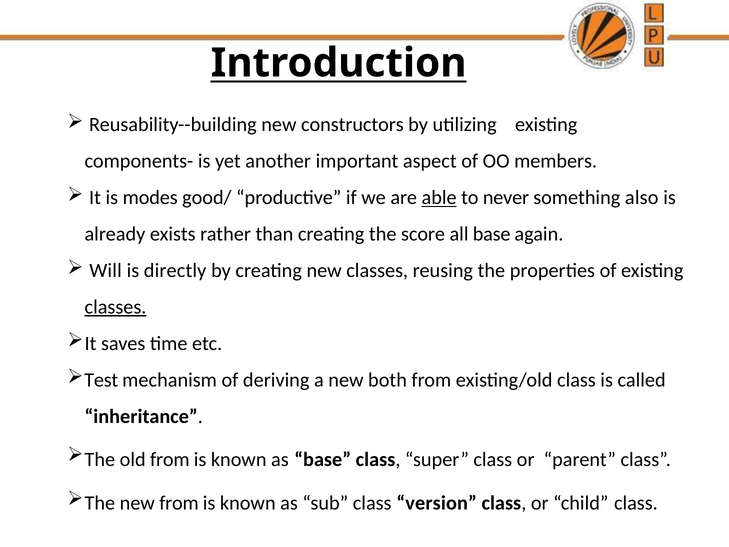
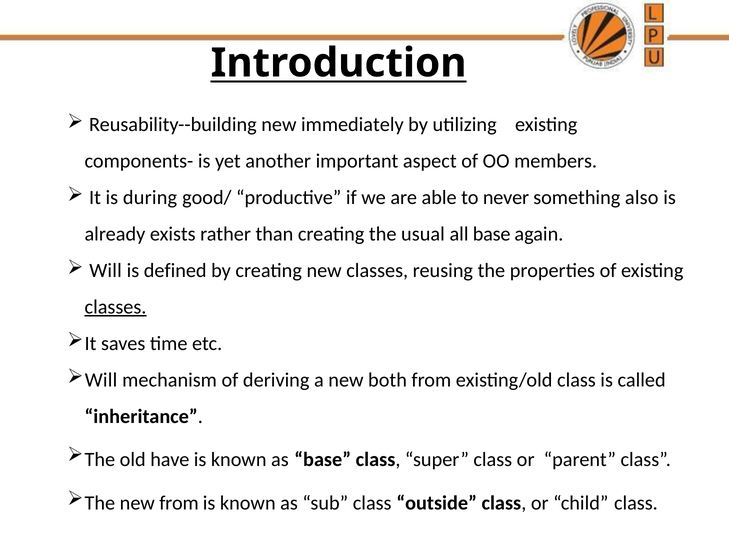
constructors: constructors -> immediately
modes: modes -> during
able underline: present -> none
score: score -> usual
directly: directly -> defined
Test at (101, 380): Test -> Will
old from: from -> have
version: version -> outside
